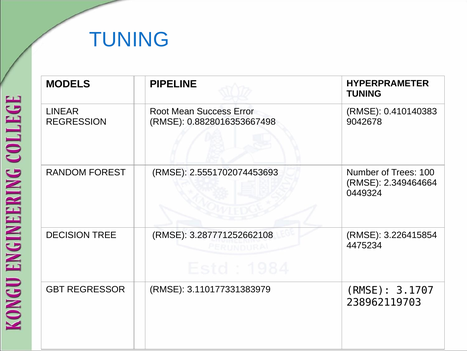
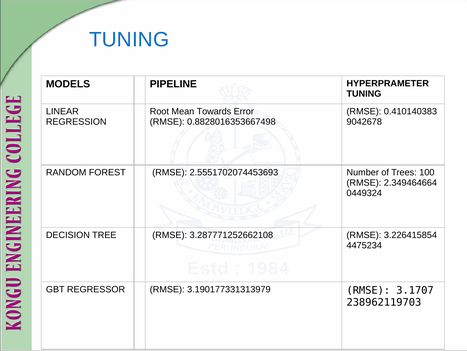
Success: Success -> Towards
3.110177331383979: 3.110177331383979 -> 3.190177331313979
